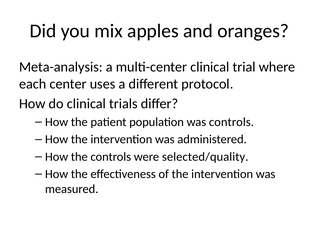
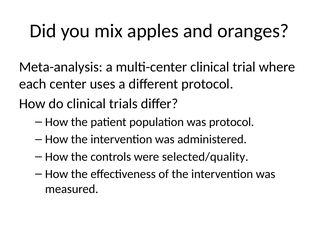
was controls: controls -> protocol
